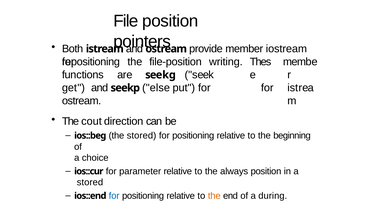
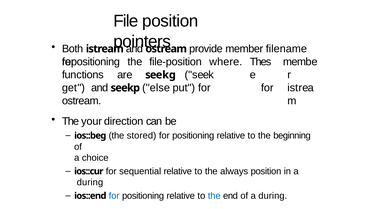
iostream: iostream -> filename
writing: writing -> where
cout: cout -> your
parameter: parameter -> sequential
stored at (90, 183): stored -> during
the at (214, 196) colour: orange -> blue
